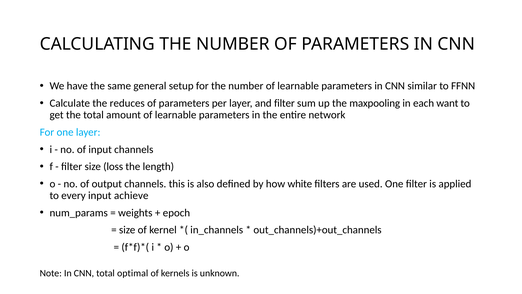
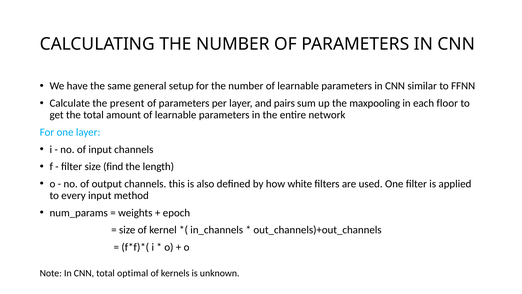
reduces: reduces -> present
and filter: filter -> pairs
want: want -> floor
loss: loss -> find
achieve: achieve -> method
